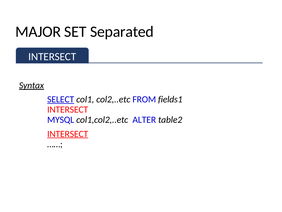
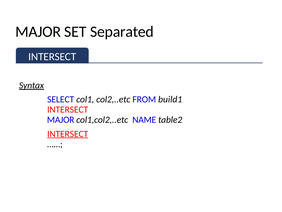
SELECT underline: present -> none
fields1: fields1 -> build1
MYSQL at (61, 120): MYSQL -> MAJOR
ALTER: ALTER -> NAME
